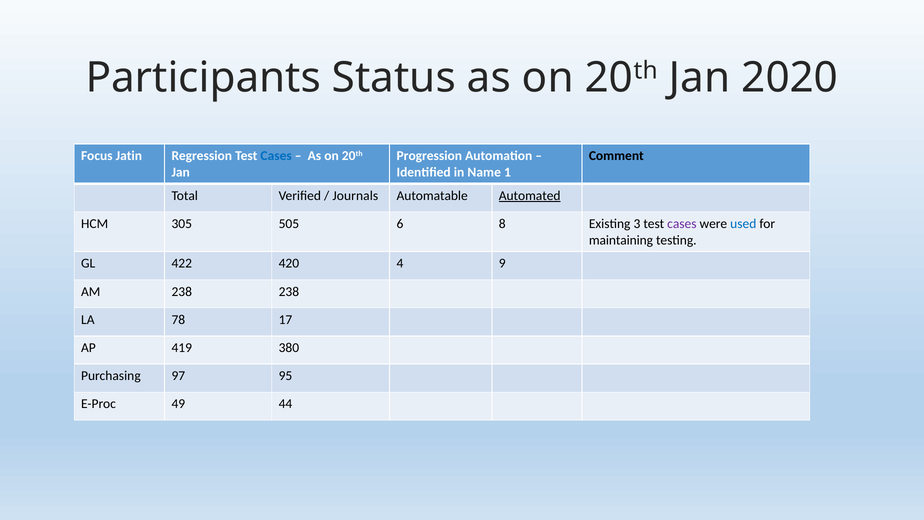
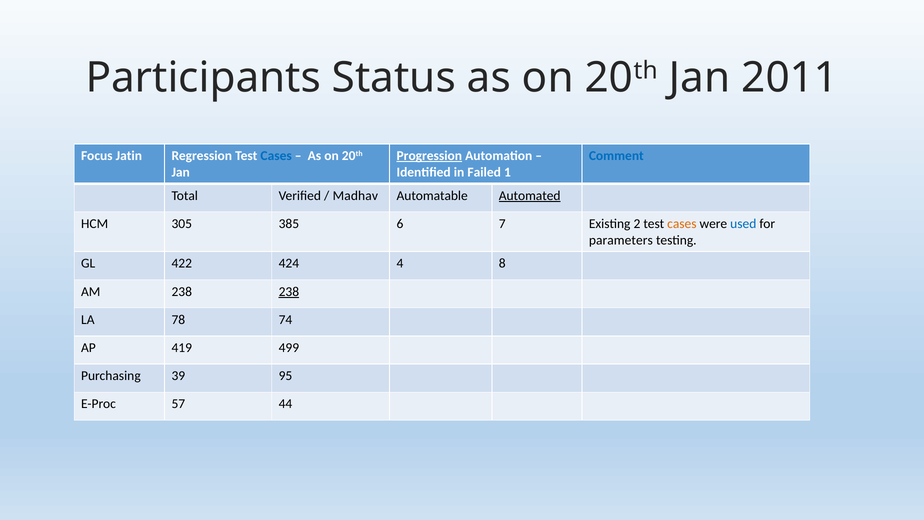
2020: 2020 -> 2011
Progression underline: none -> present
Comment colour: black -> blue
Name: Name -> Failed
Journals: Journals -> Madhav
505: 505 -> 385
8: 8 -> 7
3: 3 -> 2
cases at (682, 224) colour: purple -> orange
maintaining: maintaining -> parameters
420: 420 -> 424
9: 9 -> 8
238 at (289, 291) underline: none -> present
17: 17 -> 74
380: 380 -> 499
97: 97 -> 39
49: 49 -> 57
